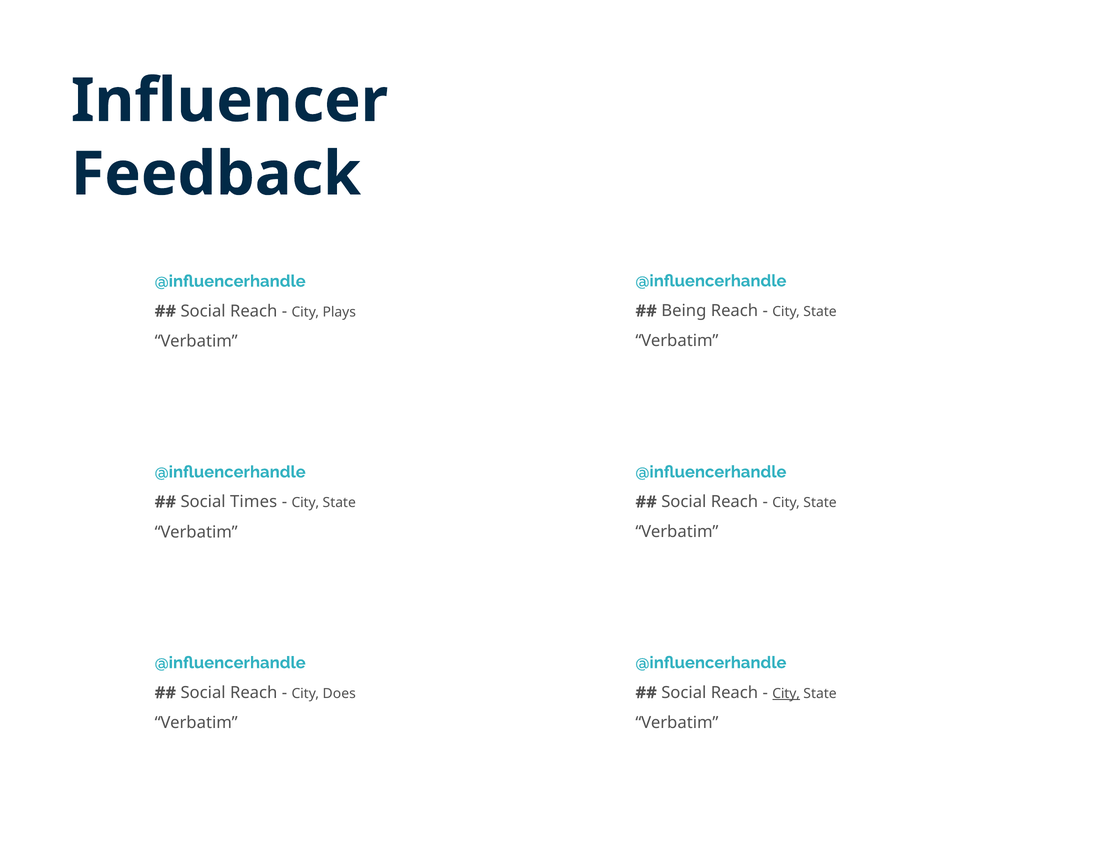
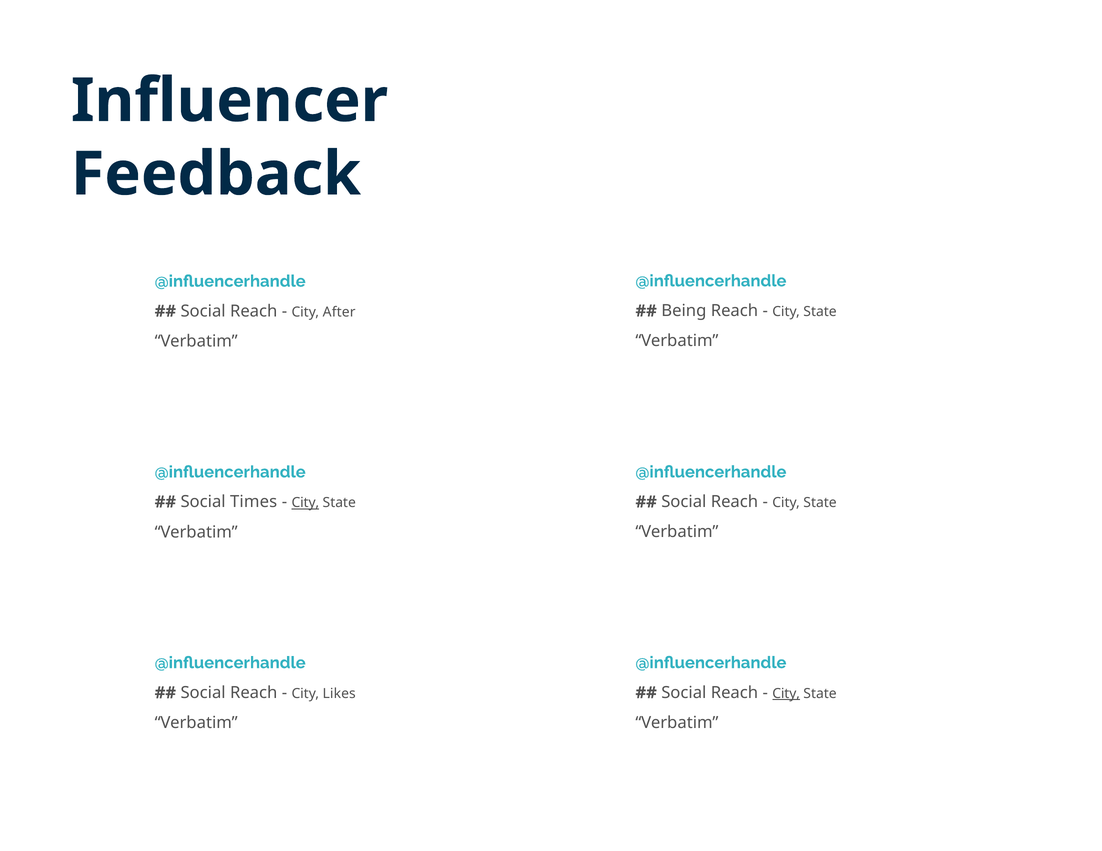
Plays: Plays -> After
City at (305, 503) underline: none -> present
Does: Does -> Likes
